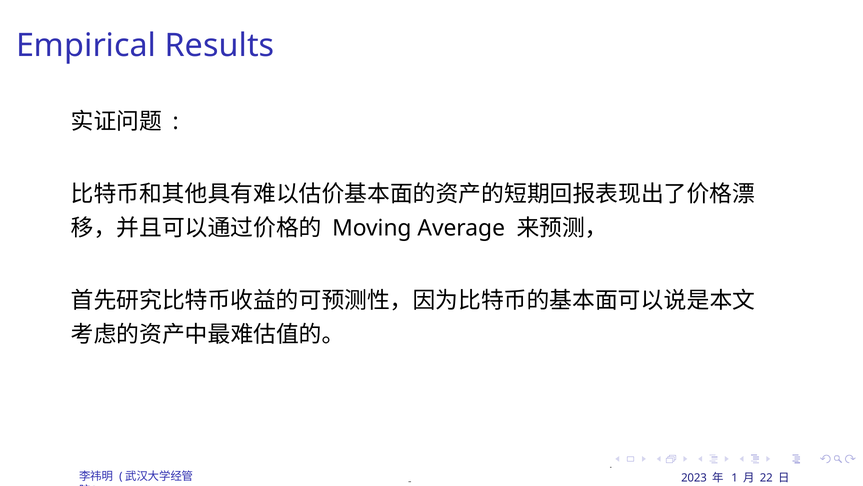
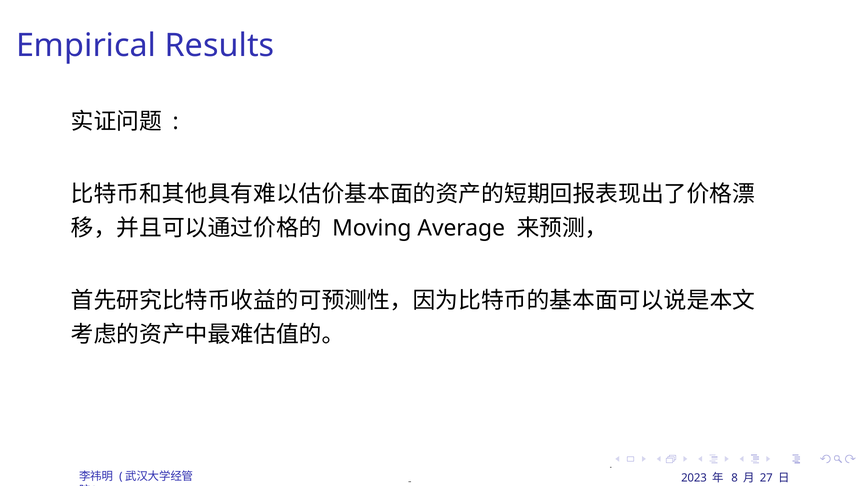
1: 1 -> 8
22: 22 -> 27
